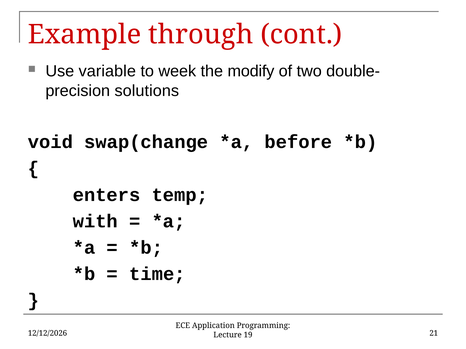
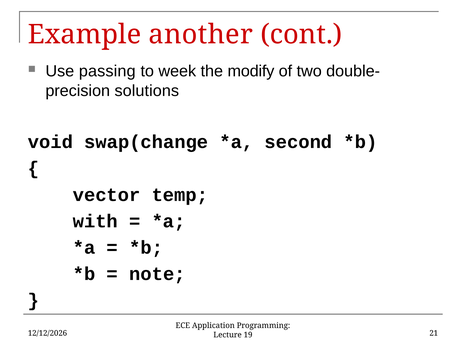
through: through -> another
variable: variable -> passing
before: before -> second
enters: enters -> vector
time: time -> note
